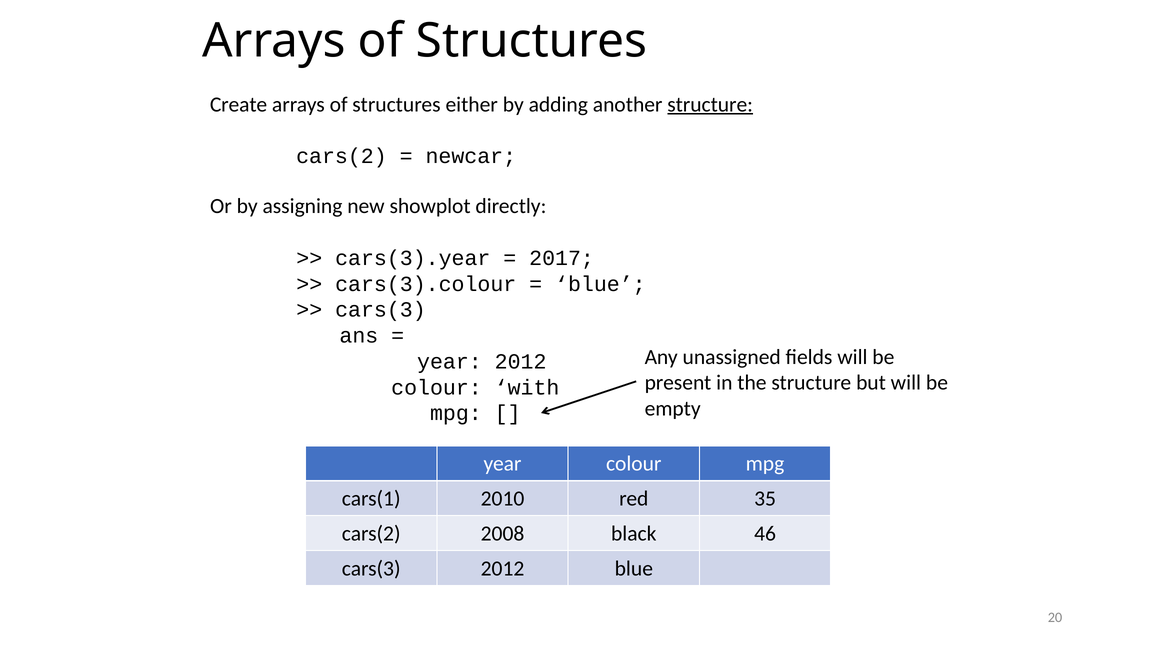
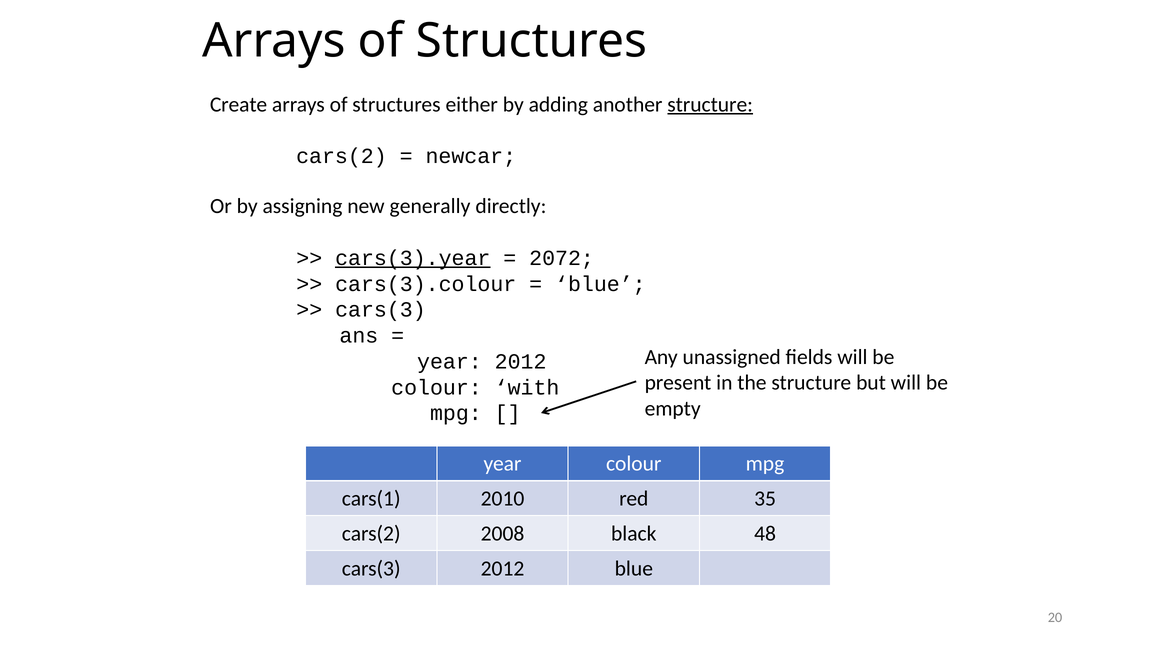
showplot: showplot -> generally
cars(3).year underline: none -> present
2017: 2017 -> 2072
46: 46 -> 48
